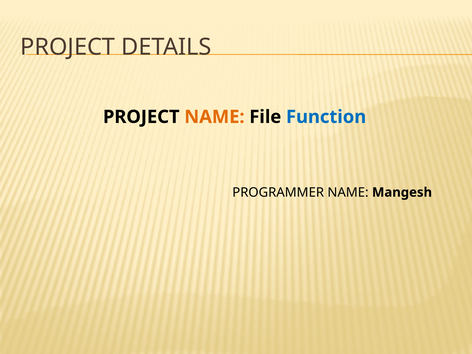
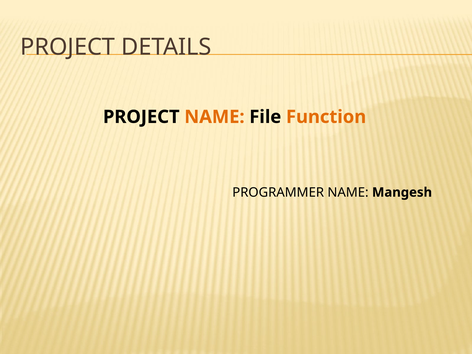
Function colour: blue -> orange
